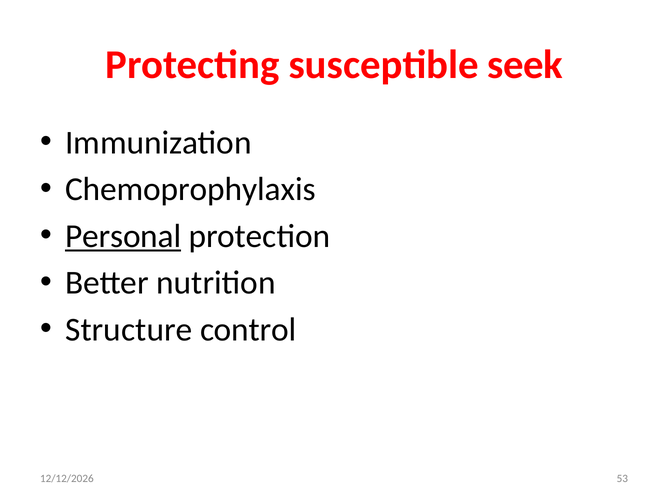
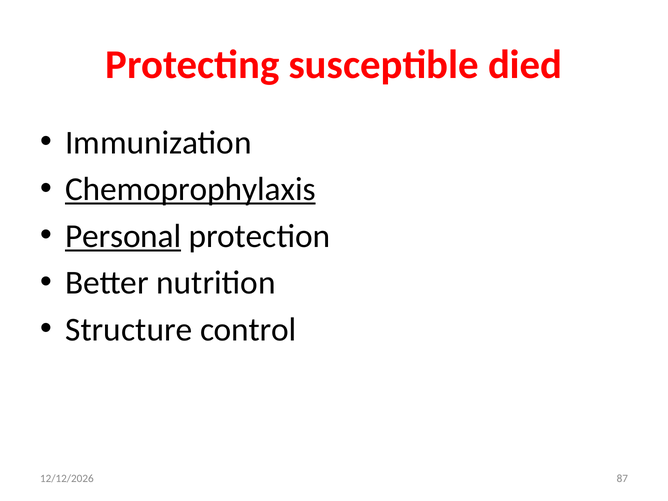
seek: seek -> died
Chemoprophylaxis underline: none -> present
53: 53 -> 87
